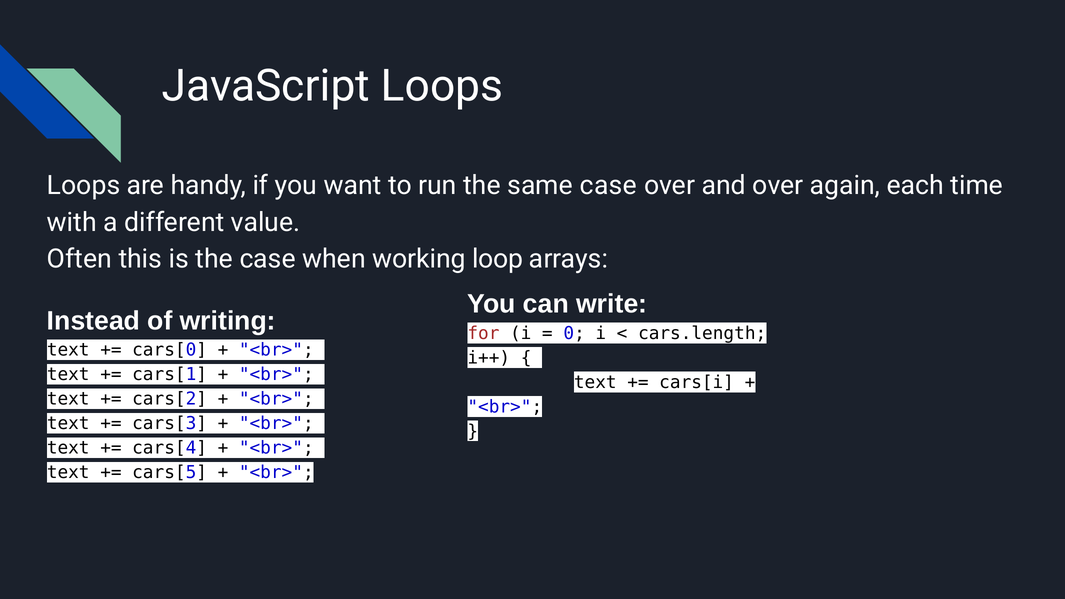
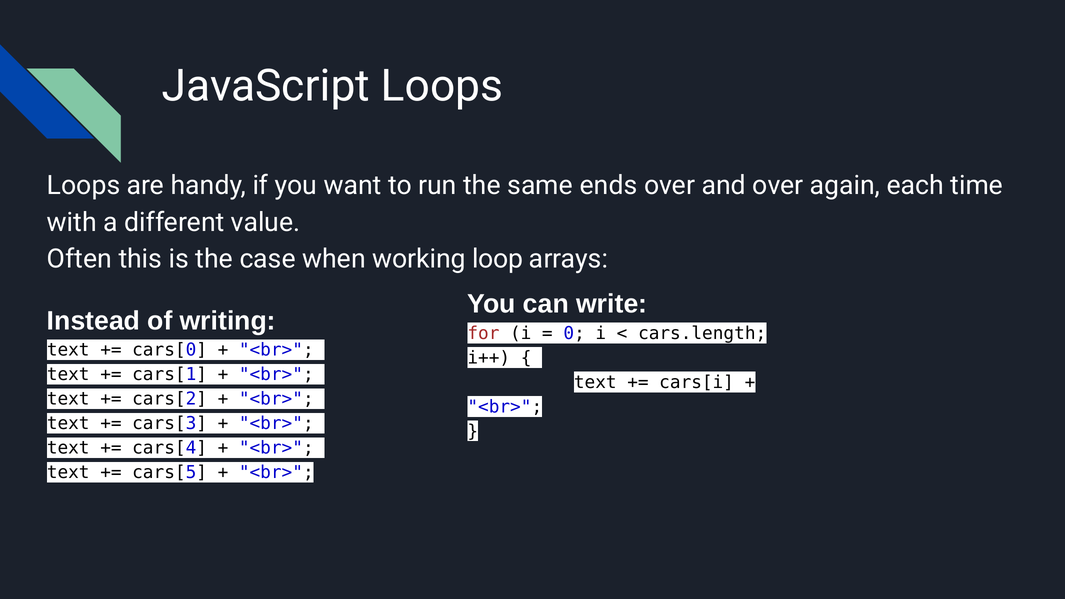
same case: case -> ends
